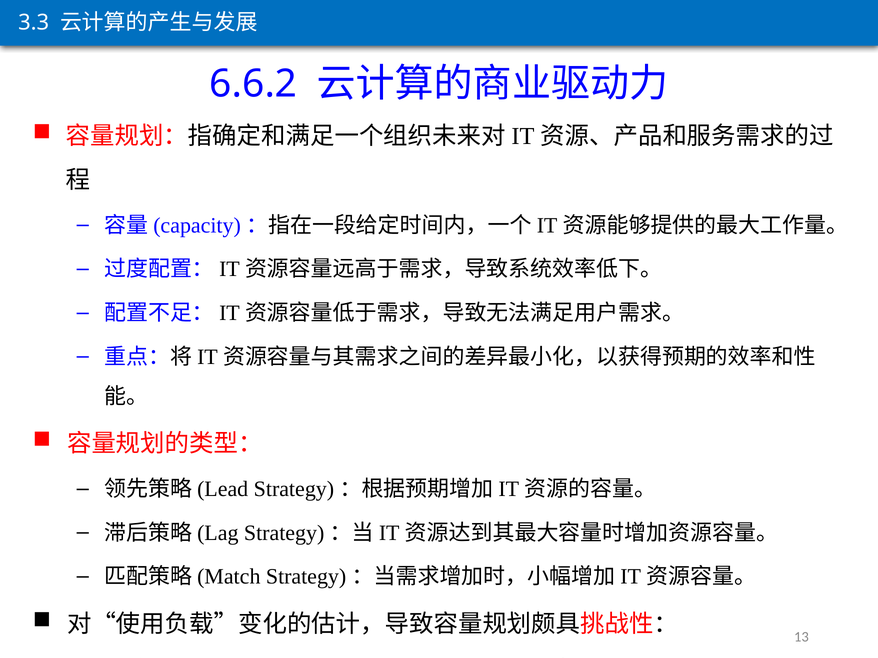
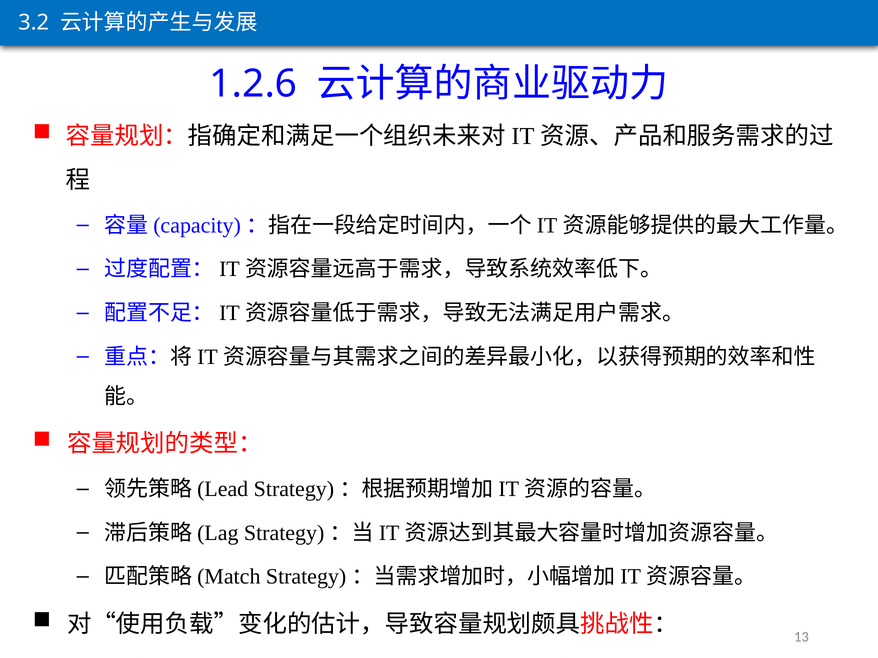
3.3: 3.3 -> 3.2
6.6.2: 6.6.2 -> 1.2.6
